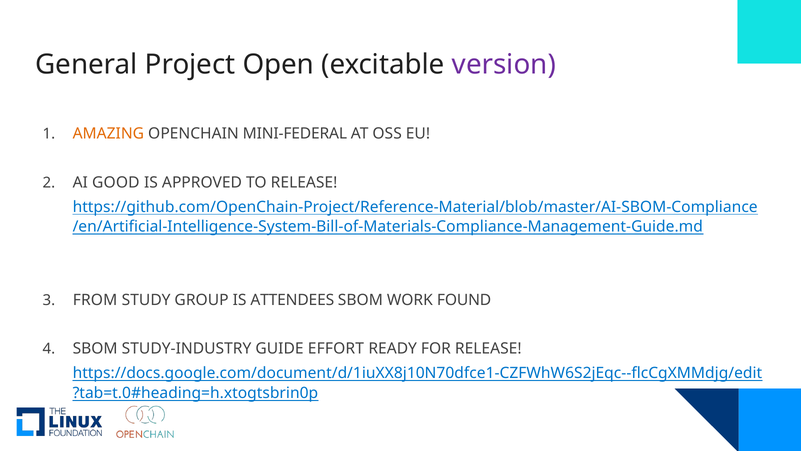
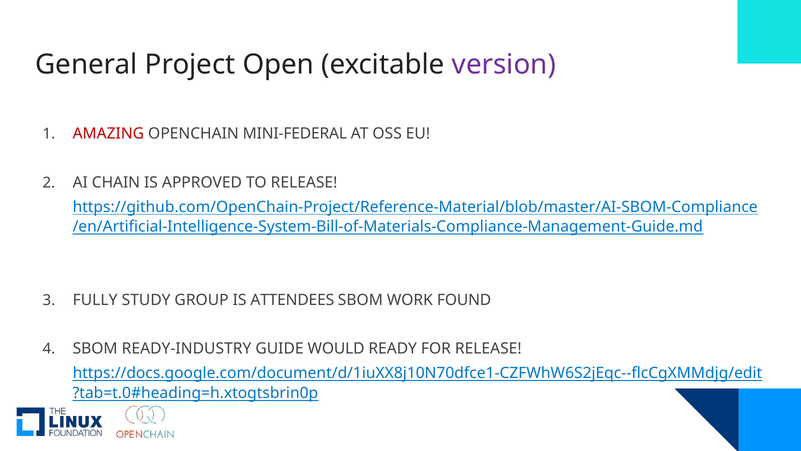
AMAZING colour: orange -> red
GOOD: GOOD -> CHAIN
FROM: FROM -> FULLY
STUDY-INDUSTRY: STUDY-INDUSTRY -> READY-INDUSTRY
EFFORT: EFFORT -> WOULD
